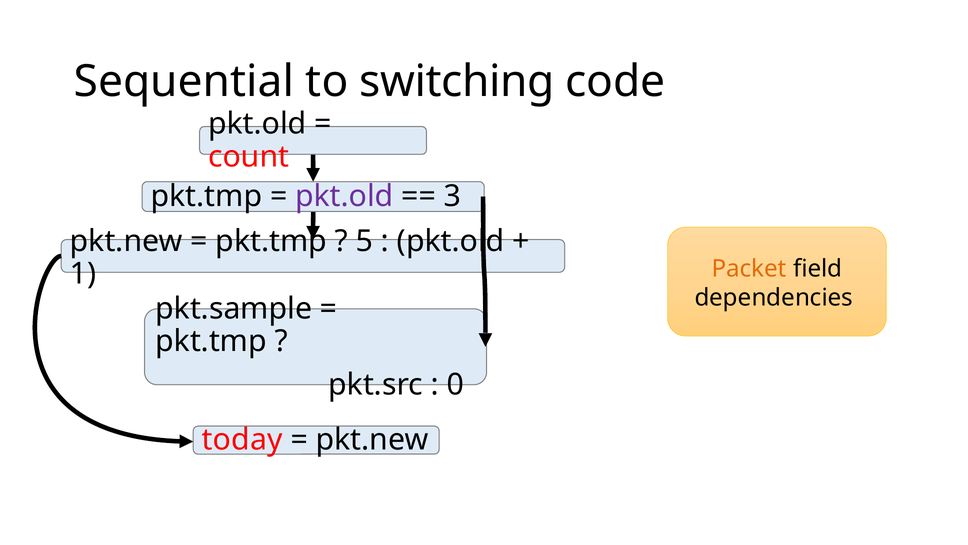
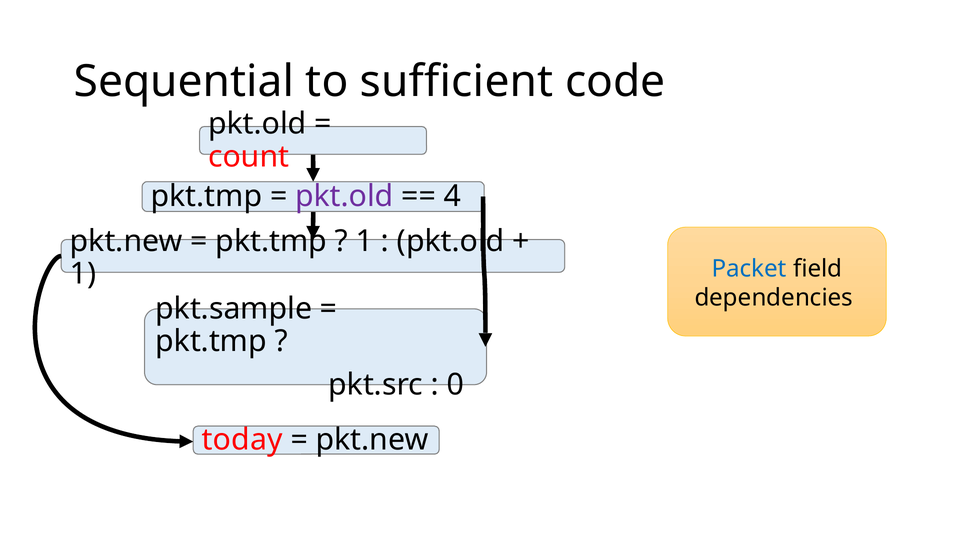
switching: switching -> sufficient
3: 3 -> 4
5 at (364, 241): 5 -> 1
Packet colour: orange -> blue
